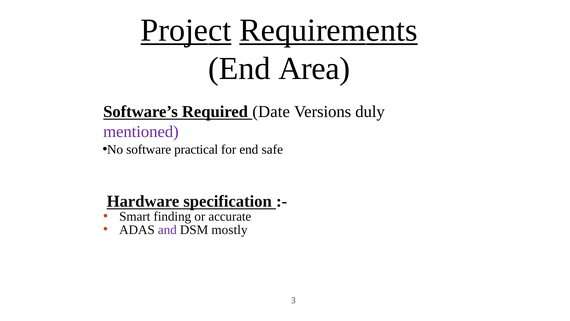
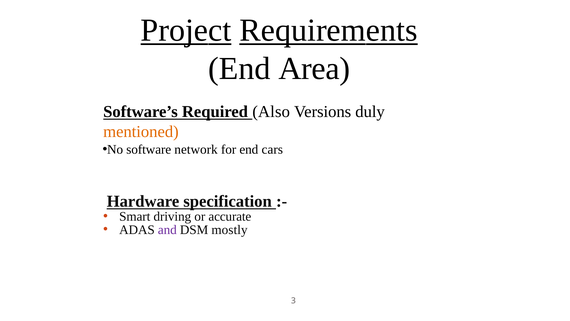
Date: Date -> Also
mentioned colour: purple -> orange
practical: practical -> network
safe: safe -> cars
finding: finding -> driving
